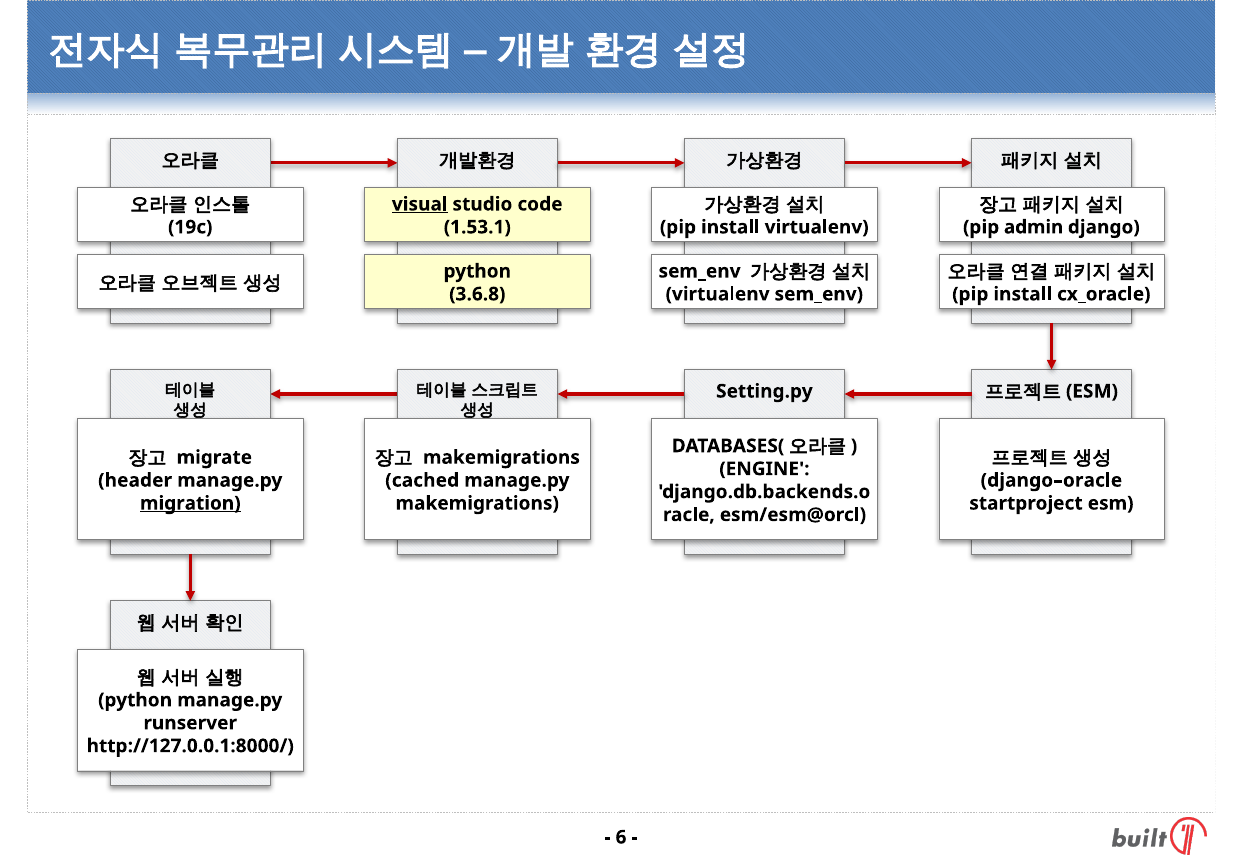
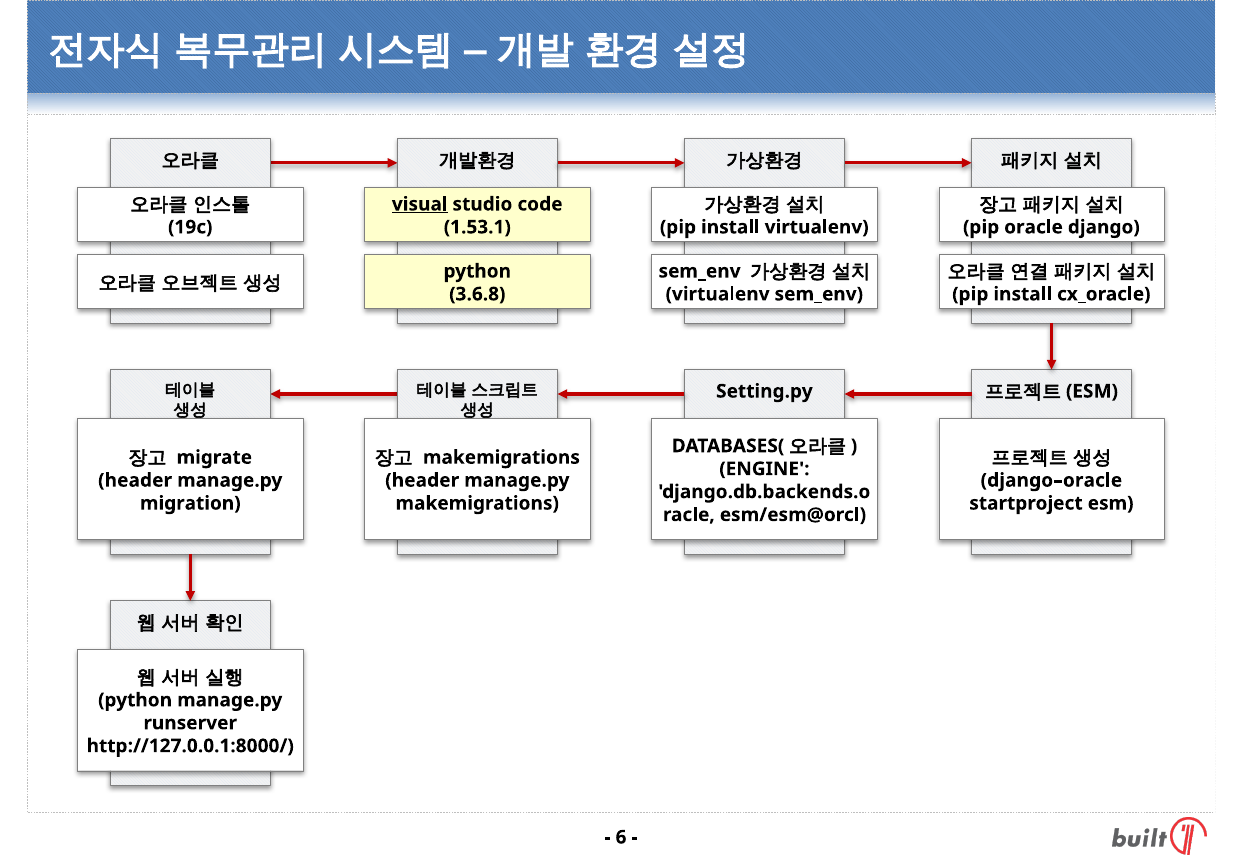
admin: admin -> oracle
cached at (422, 480): cached -> header
migration underline: present -> none
